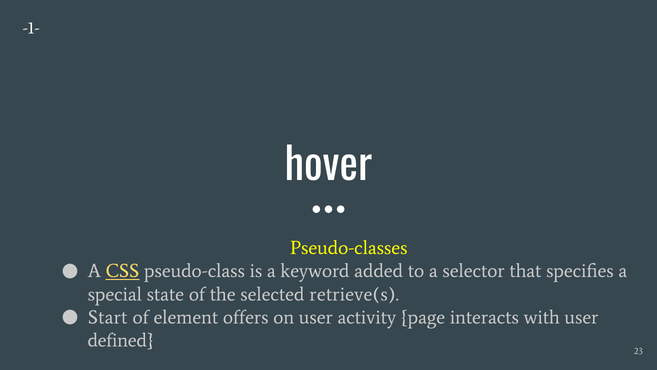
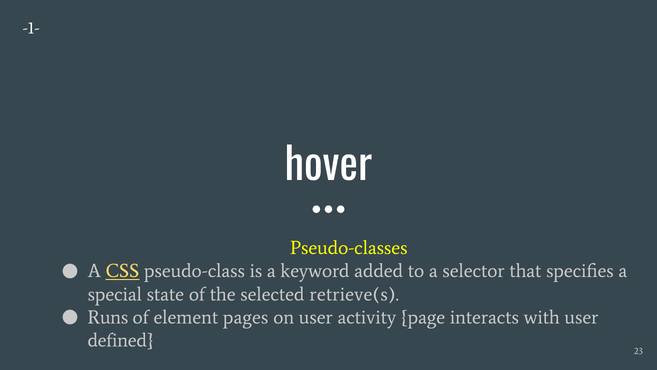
Start: Start -> Runs
offers: offers -> pages
